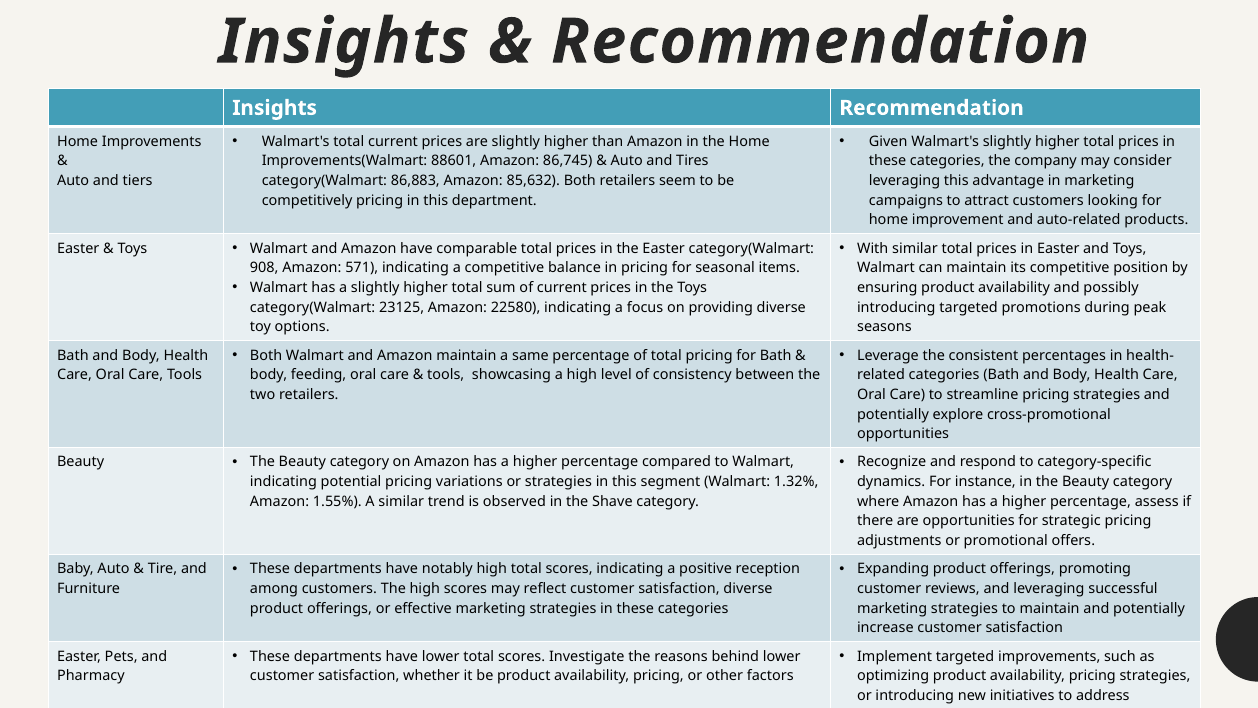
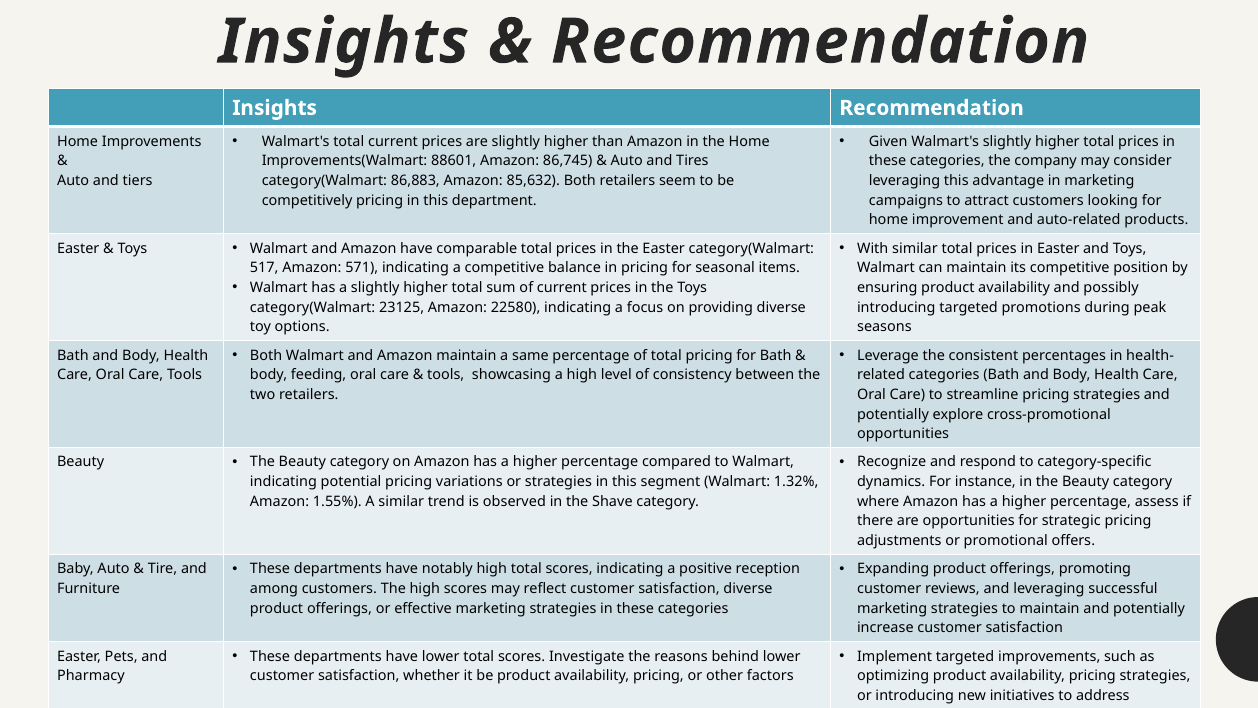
908: 908 -> 517
